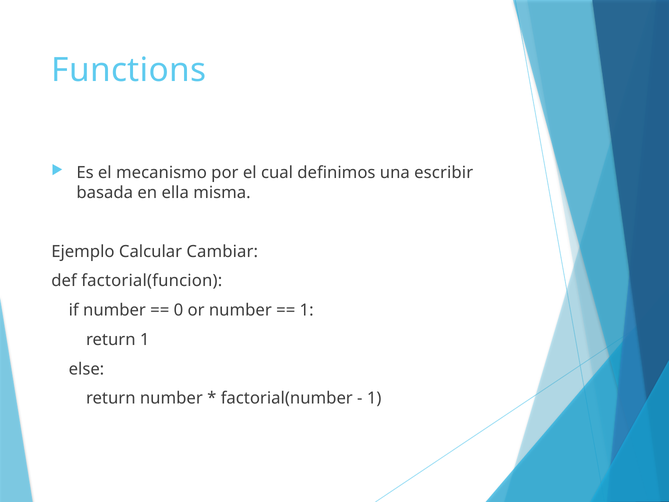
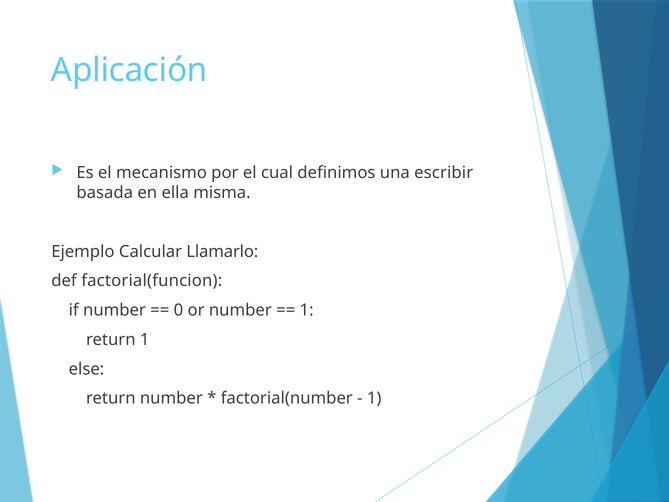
Functions: Functions -> Aplicación
Cambiar: Cambiar -> Llamarlo
